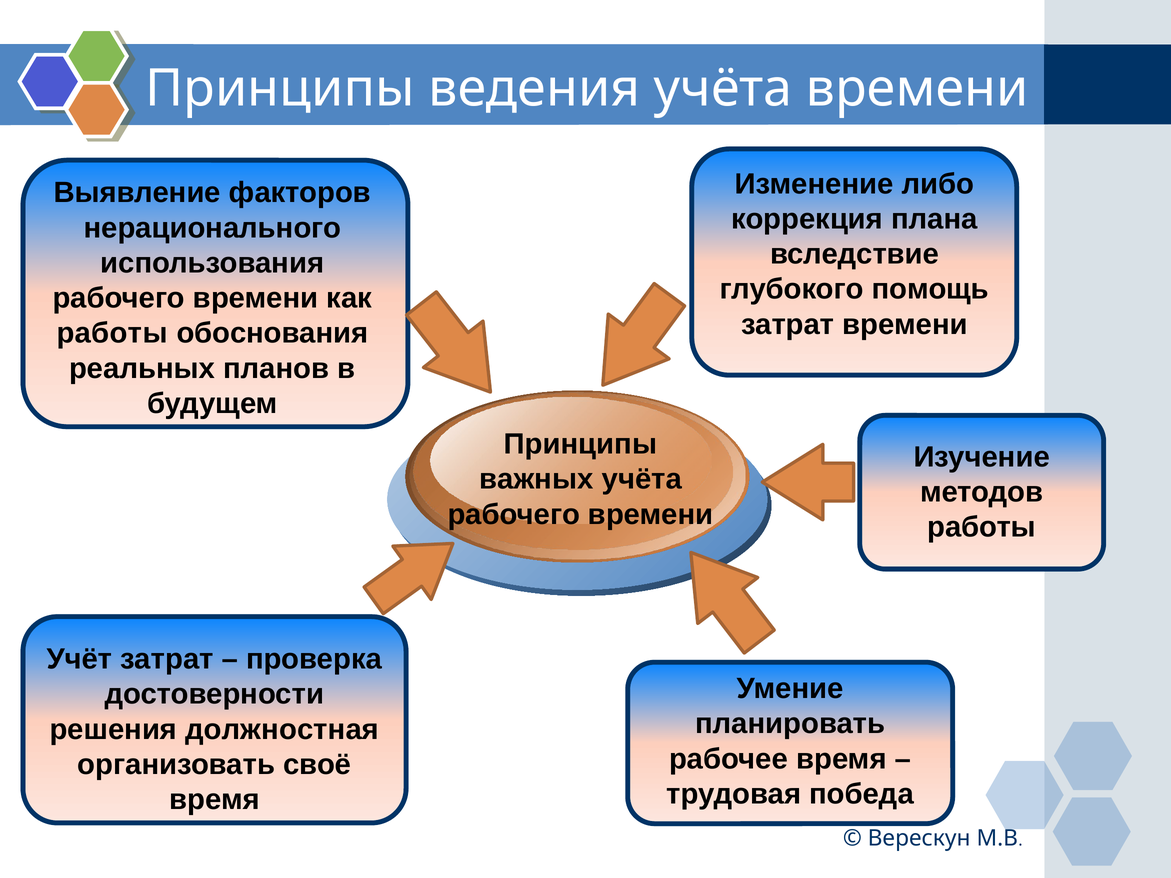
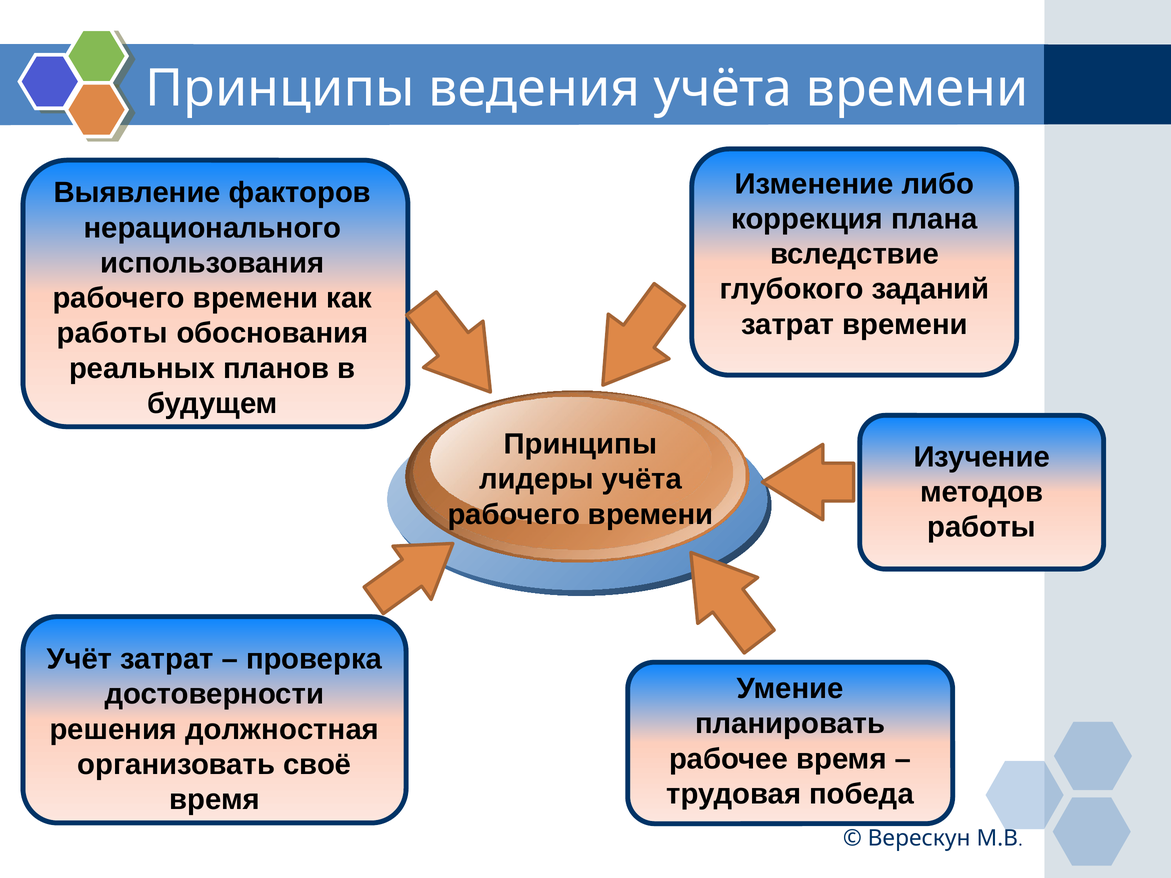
помощь: помощь -> заданий
важных: важных -> лидеры
